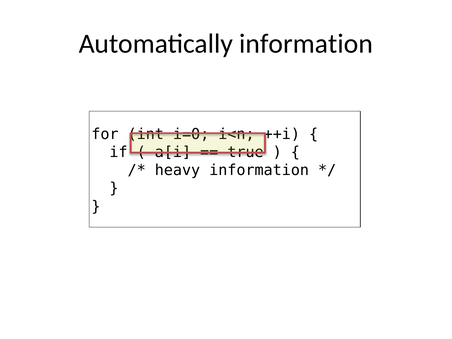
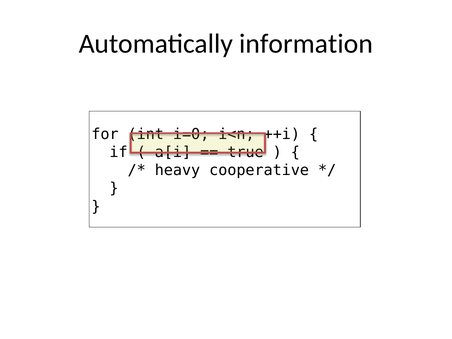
heavy information: information -> cooperative
